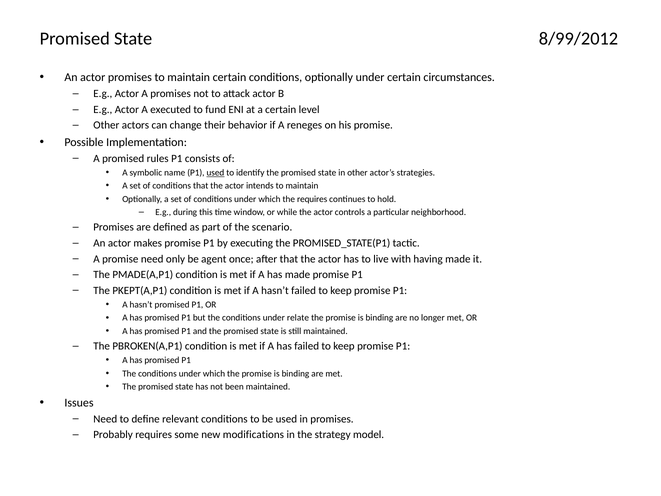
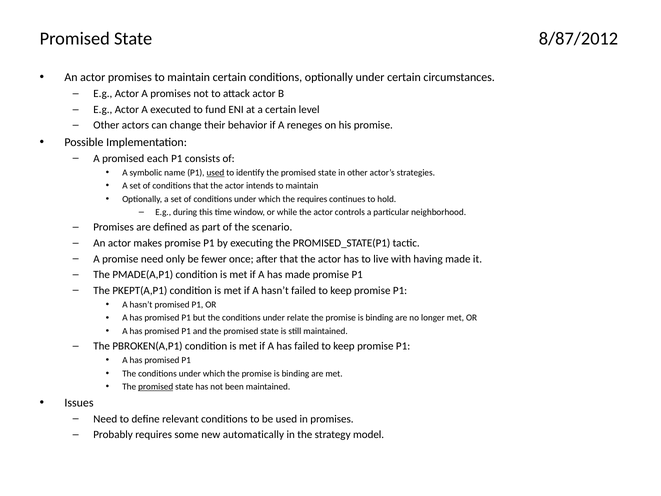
8/99/2012: 8/99/2012 -> 8/87/2012
rules: rules -> each
agent: agent -> fewer
promised at (156, 387) underline: none -> present
modifications: modifications -> automatically
